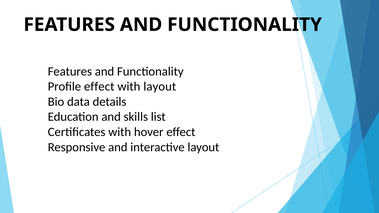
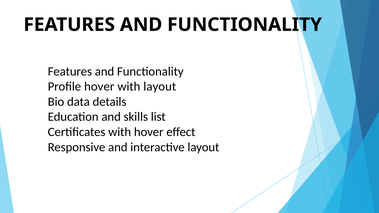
Profile effect: effect -> hover
